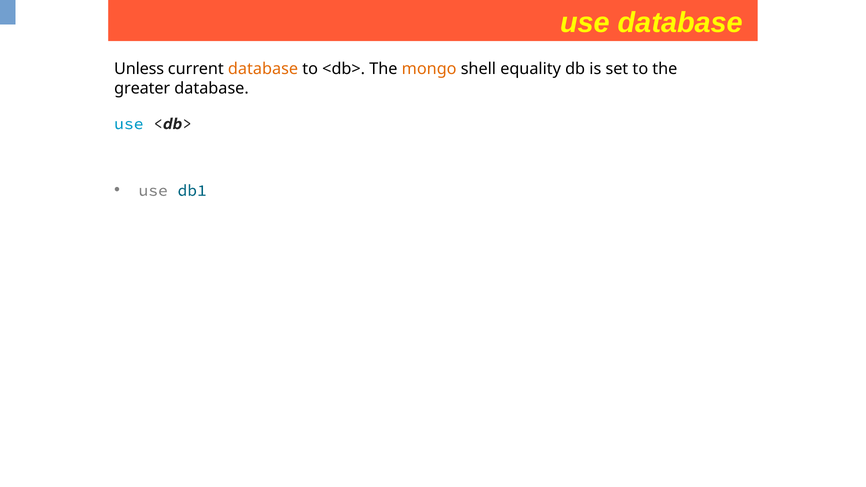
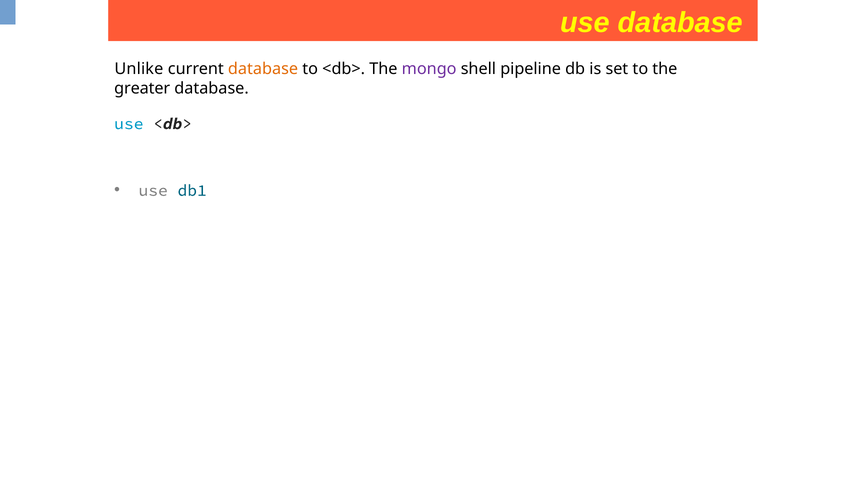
Unless: Unless -> Unlike
mongo colour: orange -> purple
equality: equality -> pipeline
